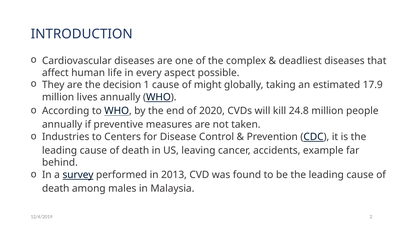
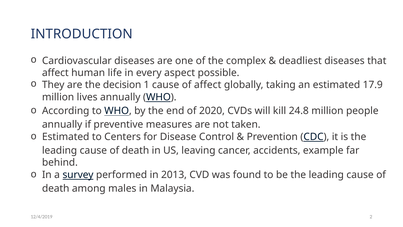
of might: might -> affect
Industries at (66, 137): Industries -> Estimated
